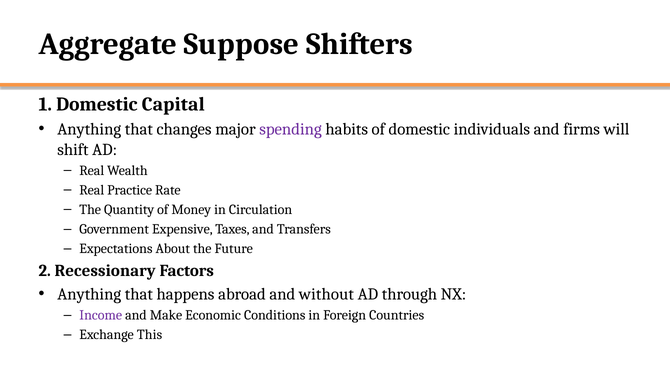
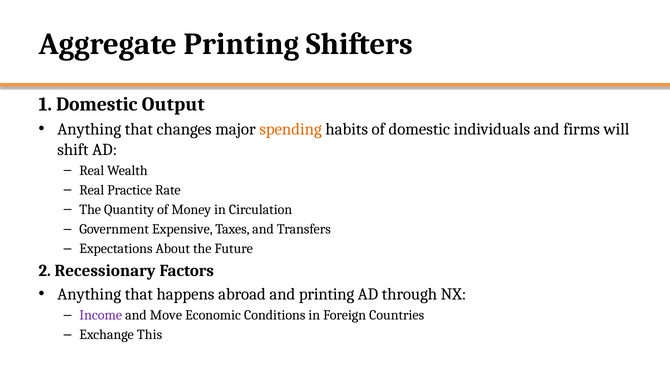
Aggregate Suppose: Suppose -> Printing
Capital: Capital -> Output
spending colour: purple -> orange
and without: without -> printing
Make: Make -> Move
